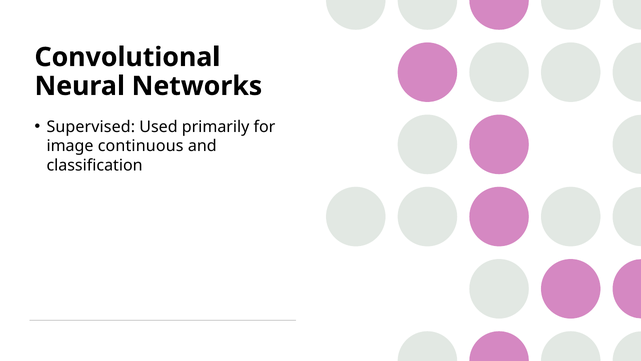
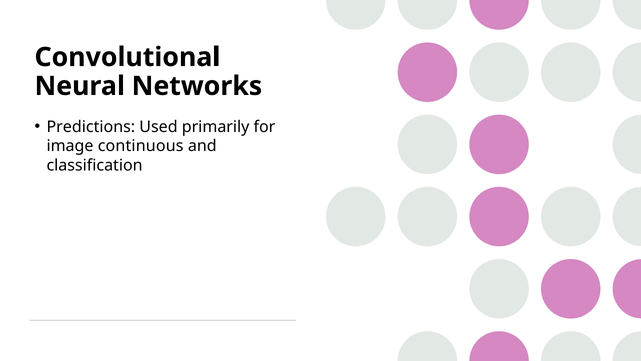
Supervised: Supervised -> Predictions
